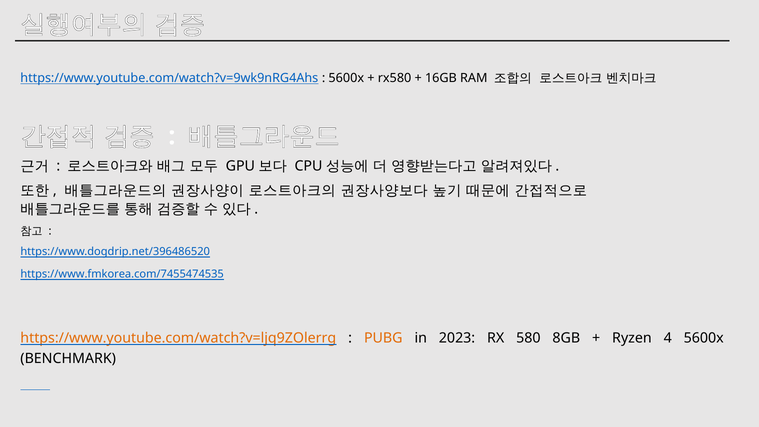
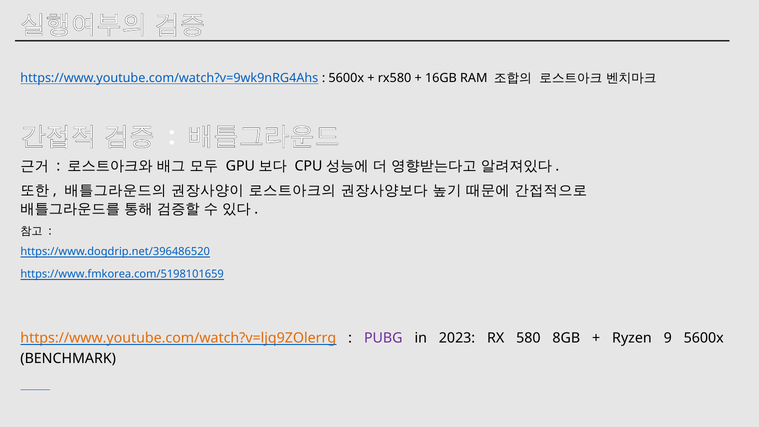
https://www.fmkorea.com/7455474535: https://www.fmkorea.com/7455474535 -> https://www.fmkorea.com/5198101659
PUBG colour: orange -> purple
4: 4 -> 9
